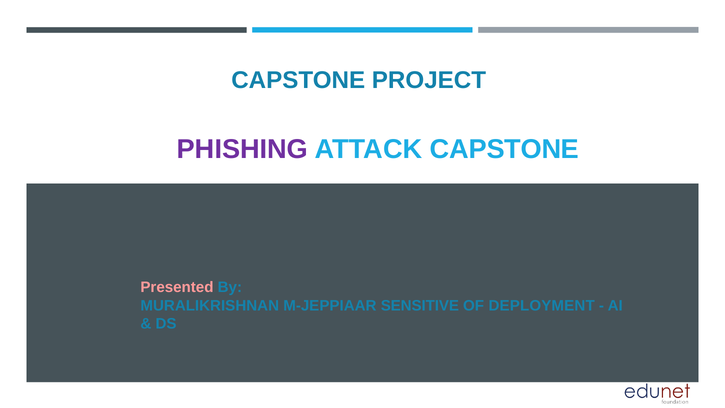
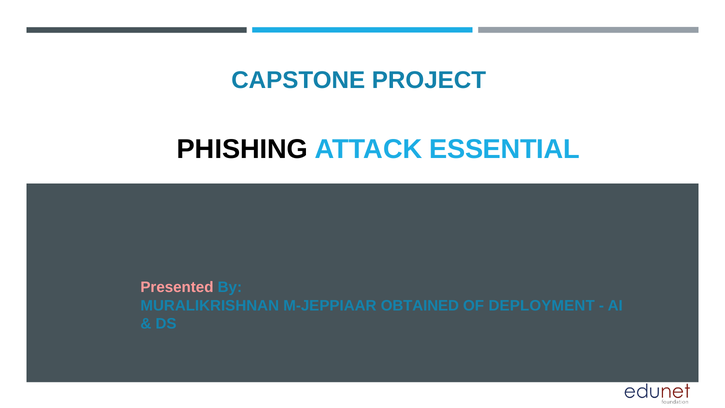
PHISHING colour: purple -> black
ATTACK CAPSTONE: CAPSTONE -> ESSENTIAL
SENSITIVE: SENSITIVE -> OBTAINED
